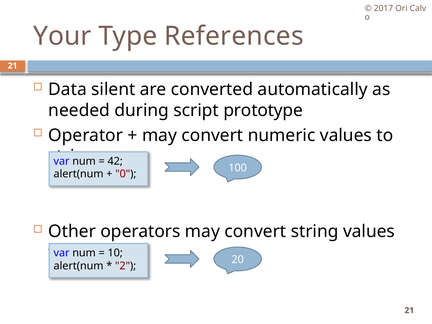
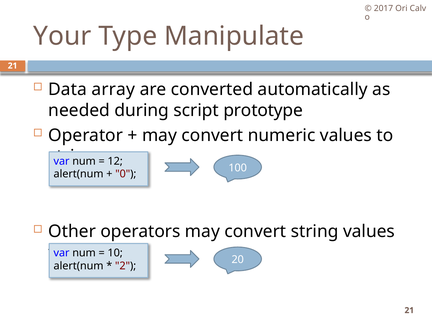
References: References -> Manipulate
silent: silent -> array
42: 42 -> 12
